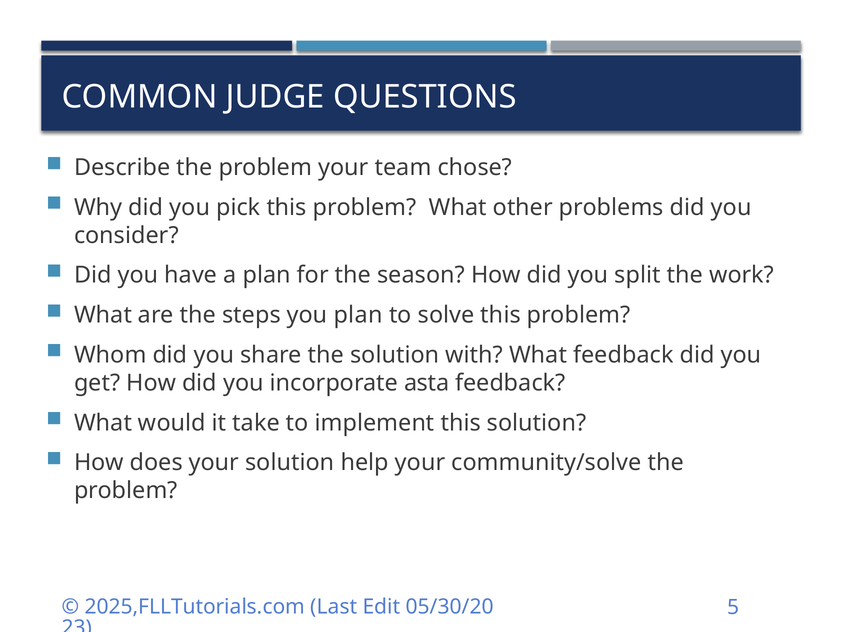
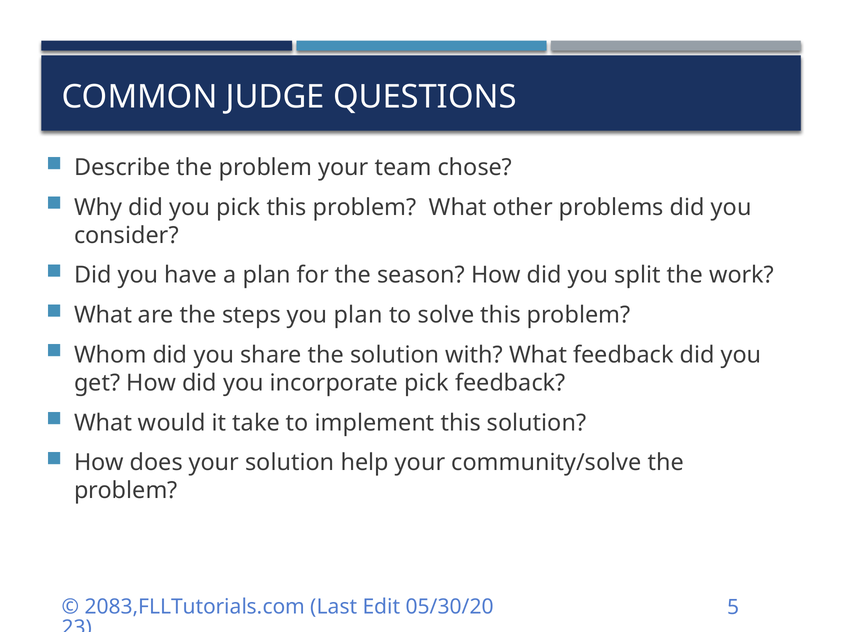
incorporate asta: asta -> pick
2025,FLLTutorials.com: 2025,FLLTutorials.com -> 2083,FLLTutorials.com
